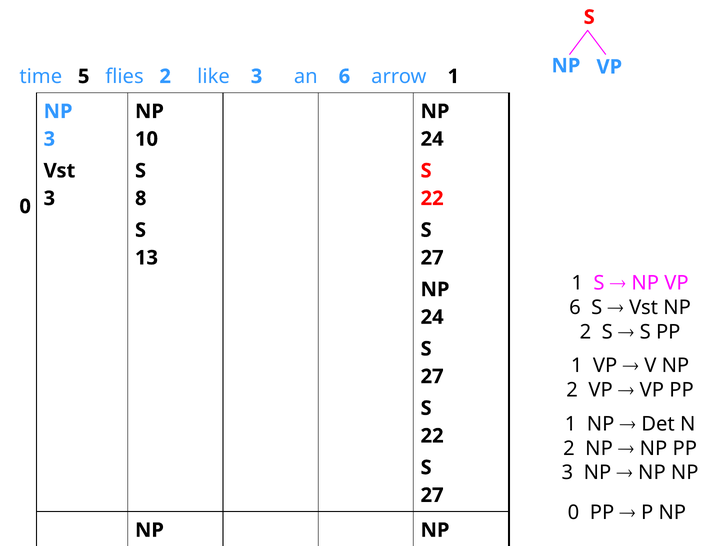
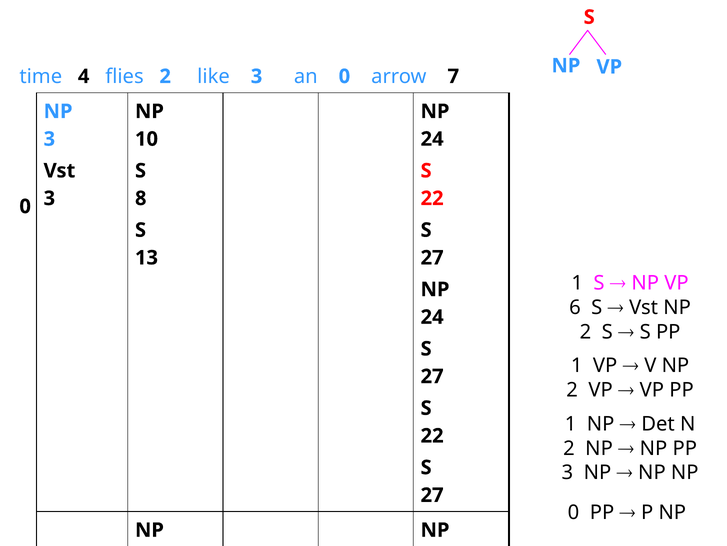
time 5: 5 -> 4
an 6: 6 -> 0
arrow 1: 1 -> 7
